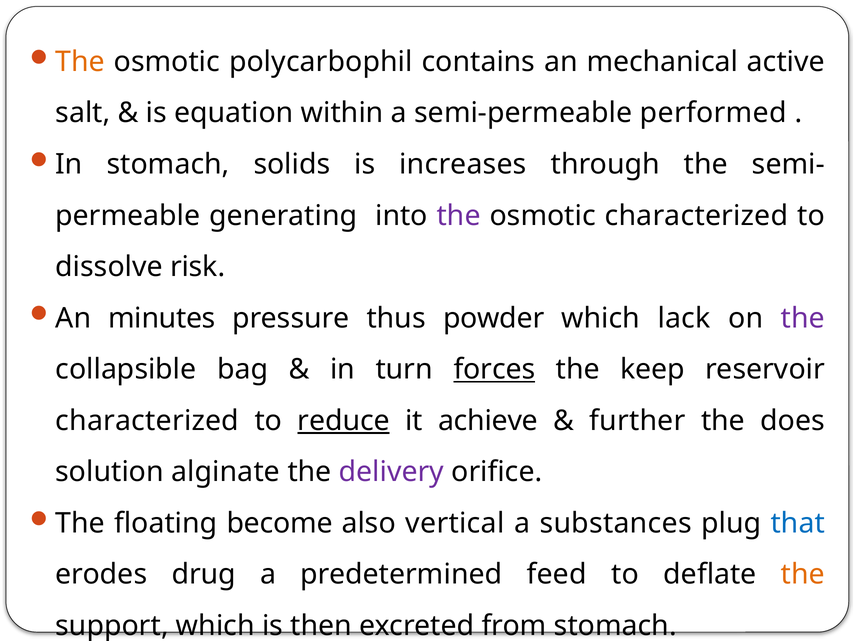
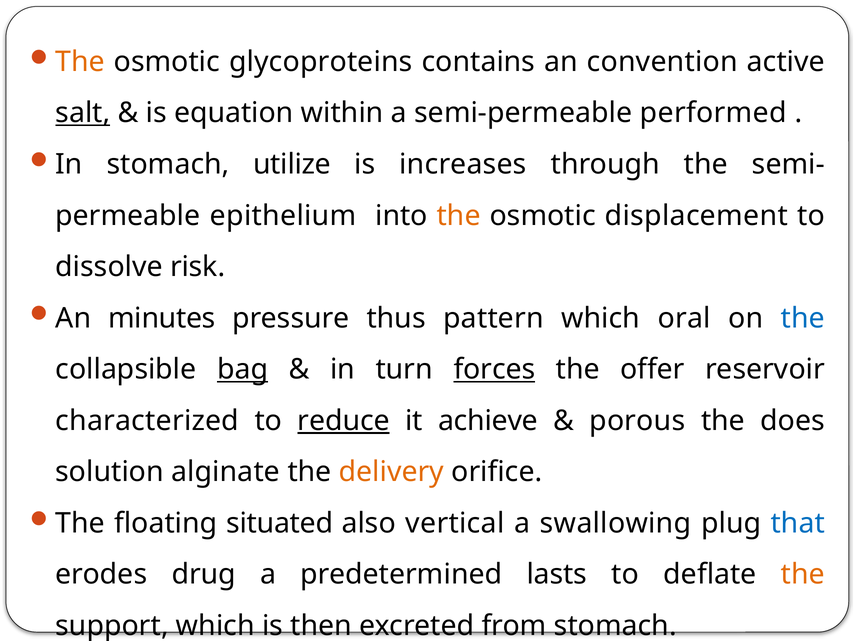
polycarbophil: polycarbophil -> glycoproteins
mechanical: mechanical -> convention
salt underline: none -> present
solids: solids -> utilize
generating: generating -> epithelium
the at (459, 216) colour: purple -> orange
osmotic characterized: characterized -> displacement
powder: powder -> pattern
lack: lack -> oral
the at (803, 318) colour: purple -> blue
bag underline: none -> present
keep: keep -> offer
further: further -> porous
delivery colour: purple -> orange
become: become -> situated
substances: substances -> swallowing
feed: feed -> lasts
